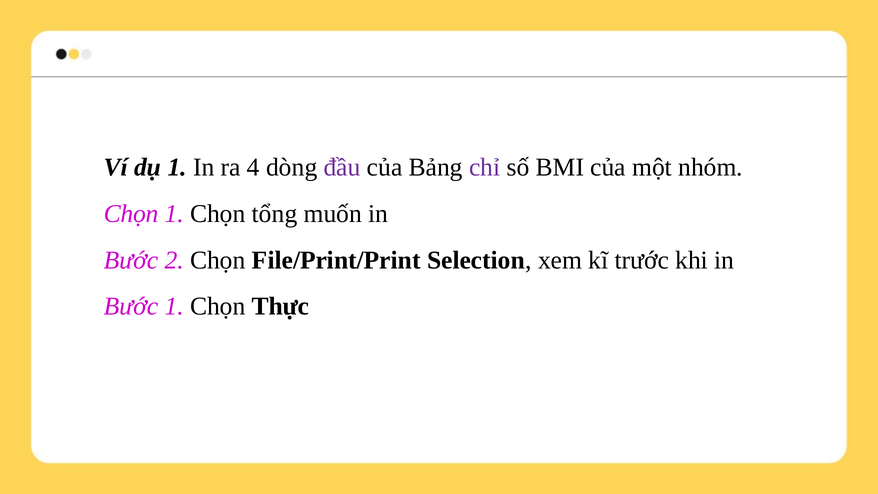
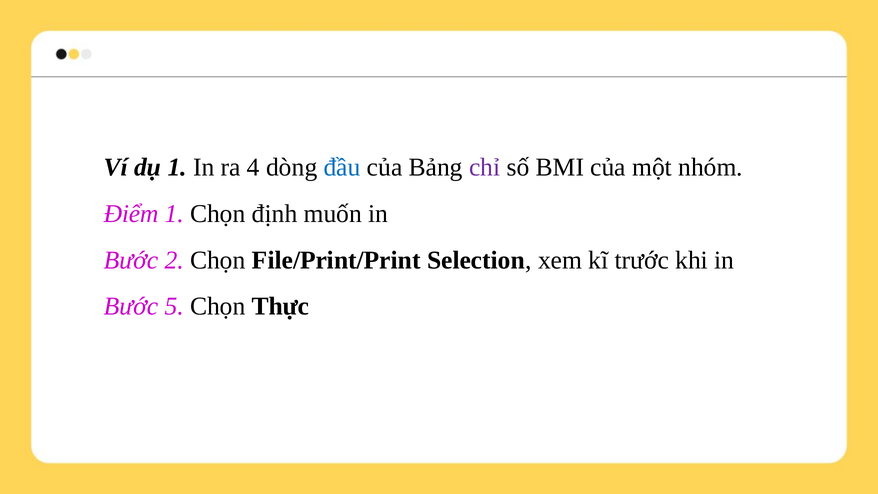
đầu colour: purple -> blue
Chọn at (131, 214): Chọn -> Điểm
tổng: tổng -> định
Bước 1: 1 -> 5
